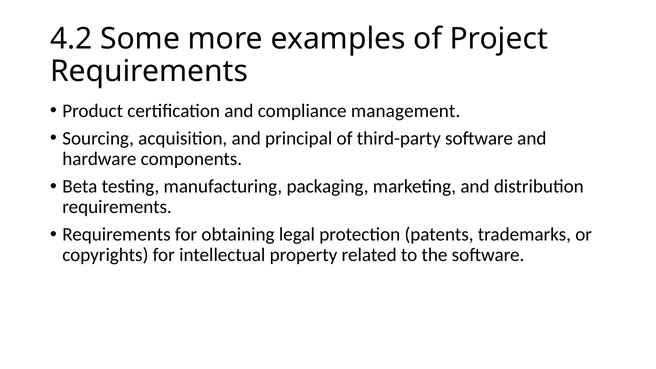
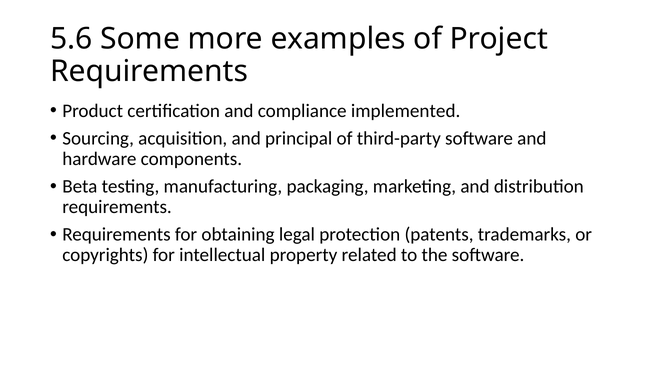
4.2: 4.2 -> 5.6
management: management -> implemented
